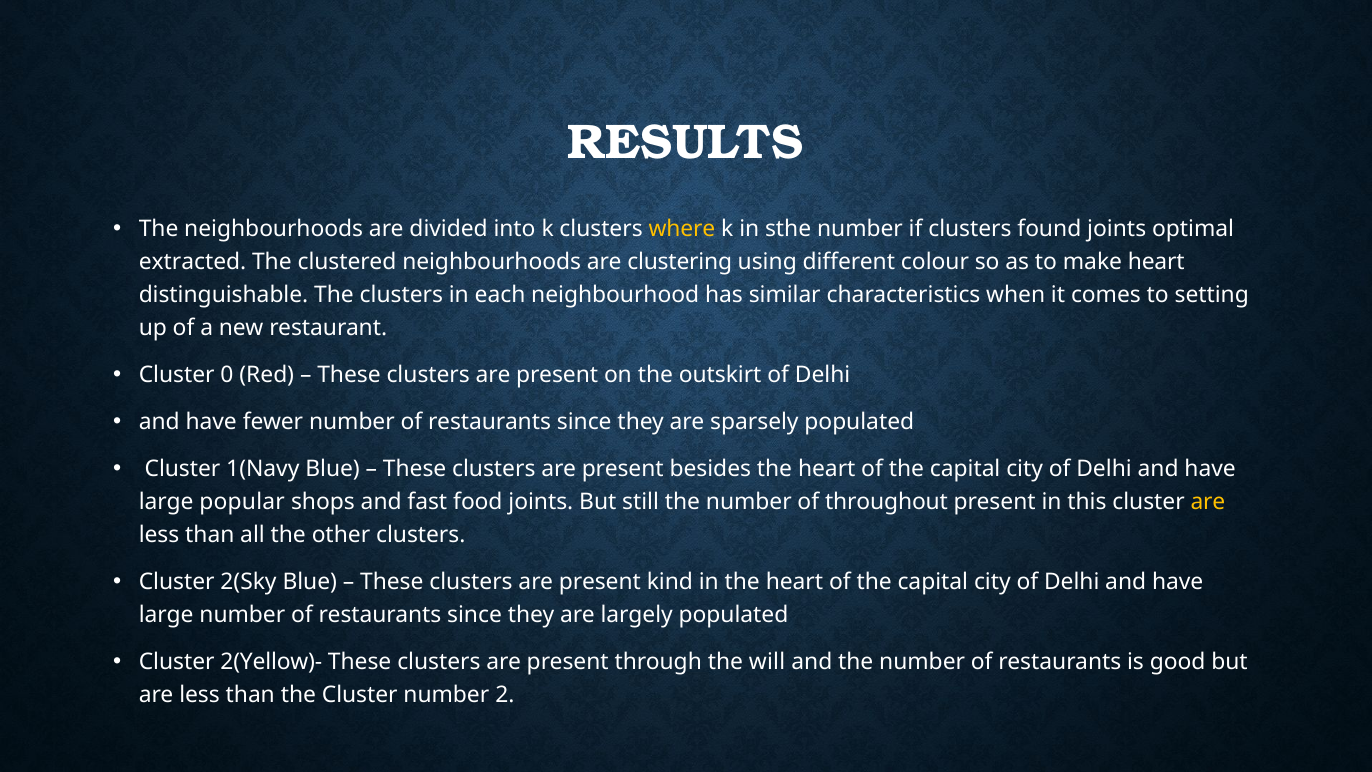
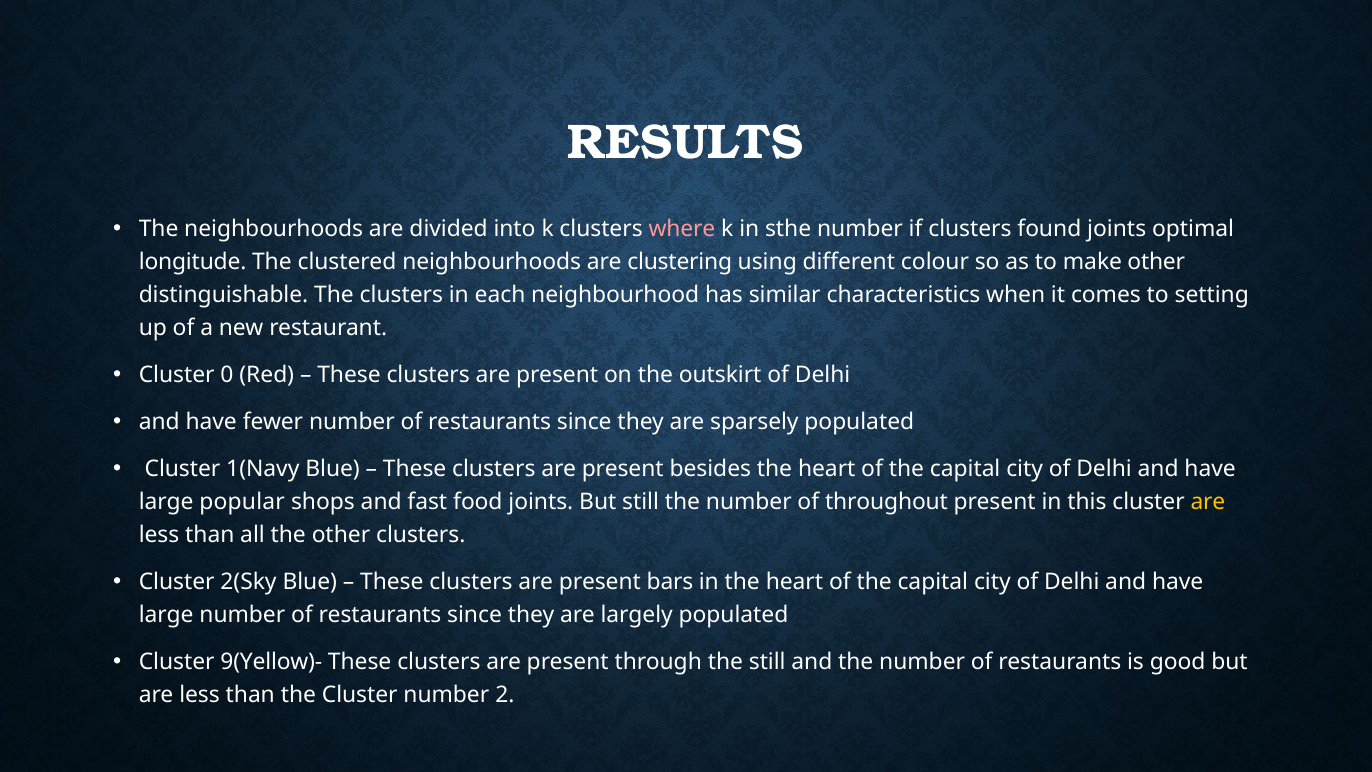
where colour: yellow -> pink
extracted: extracted -> longitude
make heart: heart -> other
kind: kind -> bars
2(Yellow)-: 2(Yellow)- -> 9(Yellow)-
the will: will -> still
